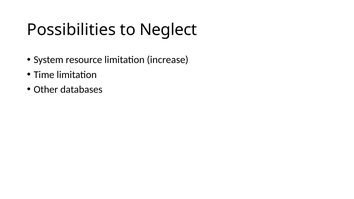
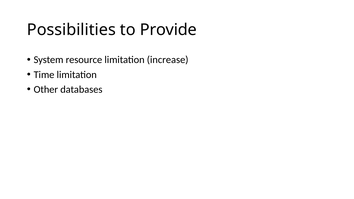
Neglect: Neglect -> Provide
